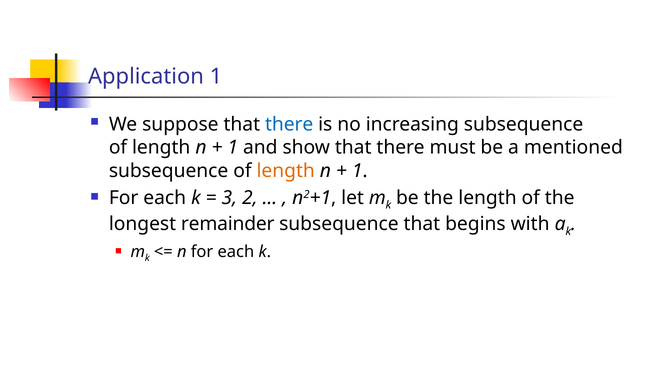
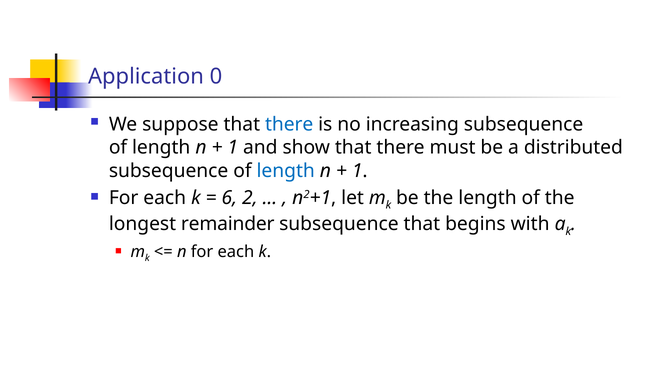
Application 1: 1 -> 0
mentioned: mentioned -> distributed
length at (286, 171) colour: orange -> blue
3: 3 -> 6
